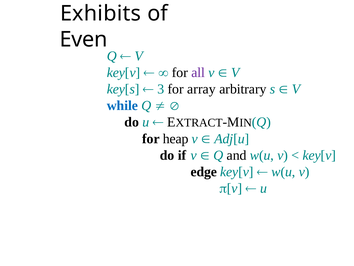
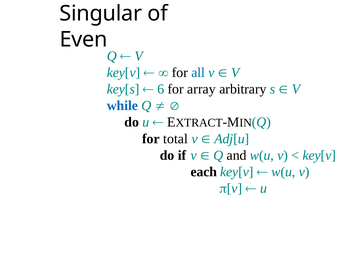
Exhibits: Exhibits -> Singular
all colour: purple -> blue
3: 3 -> 6
heap: heap -> total
edge: edge -> each
